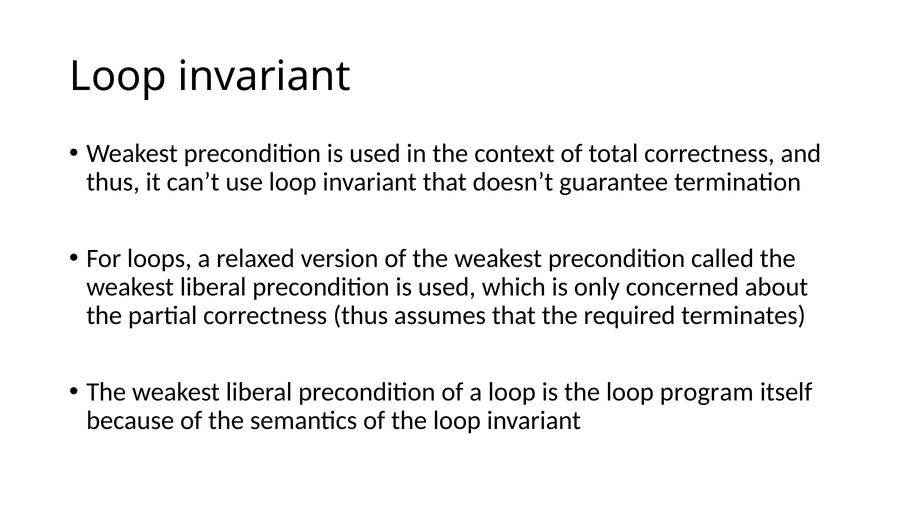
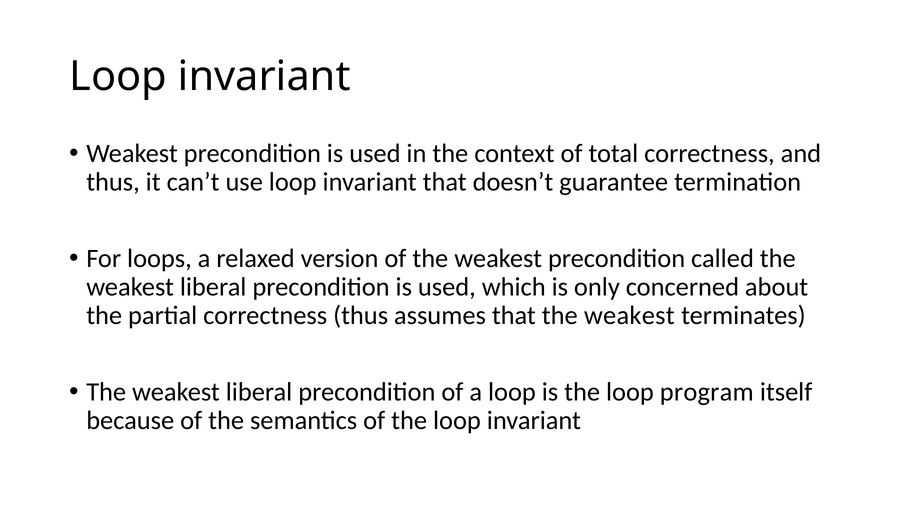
that the required: required -> weakest
